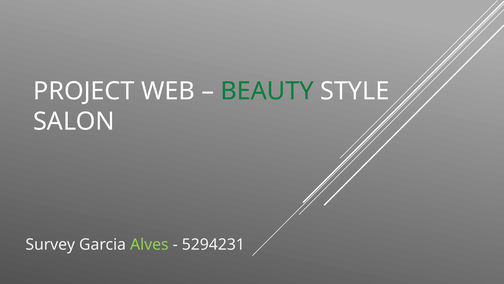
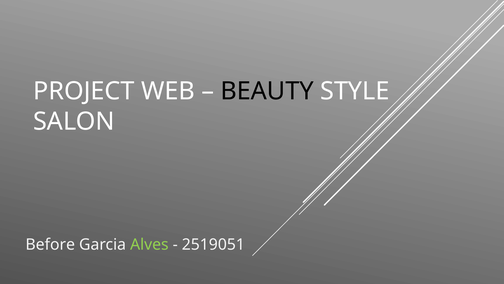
BEAUTY colour: green -> black
Survey: Survey -> Before
5294231: 5294231 -> 2519051
